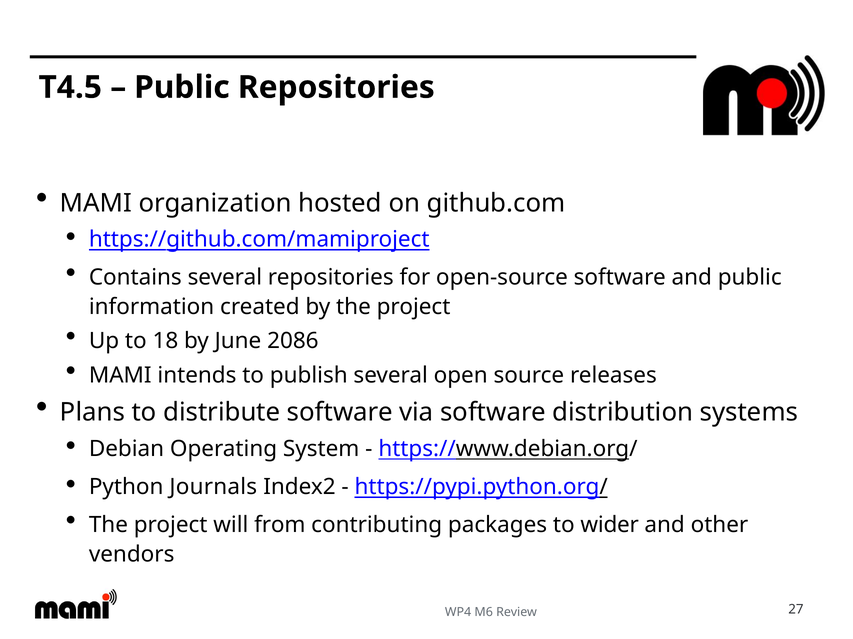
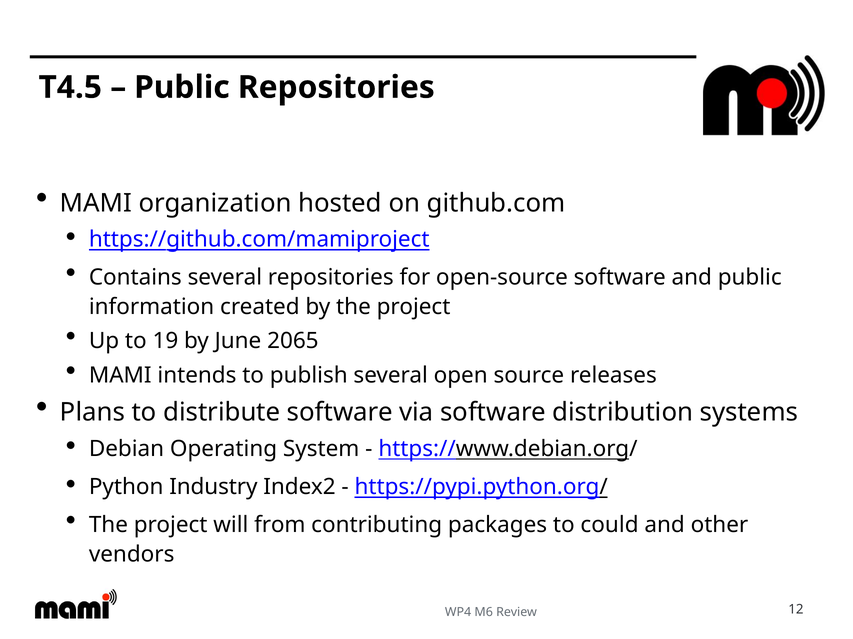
18: 18 -> 19
2086: 2086 -> 2065
Journals: Journals -> Industry
wider: wider -> could
27: 27 -> 12
